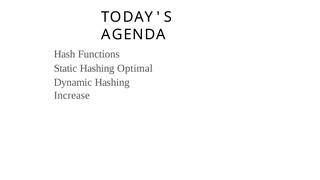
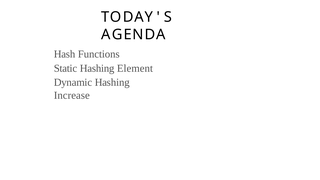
Optimal: Optimal -> Element
